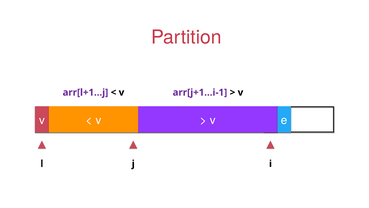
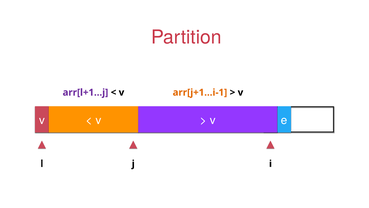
arr[j+1…i-1 colour: purple -> orange
